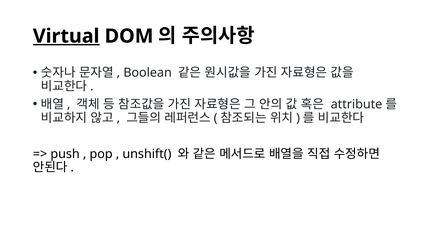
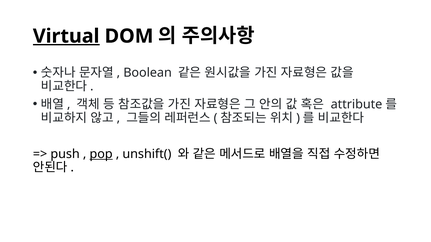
pop underline: none -> present
